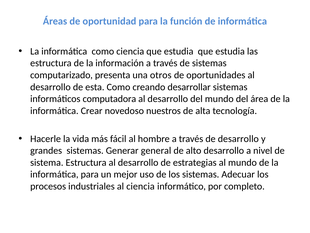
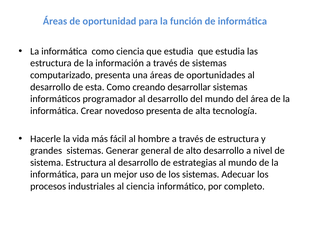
una otros: otros -> áreas
computadora: computadora -> programador
novedoso nuestros: nuestros -> presenta
de desarrollo: desarrollo -> estructura
